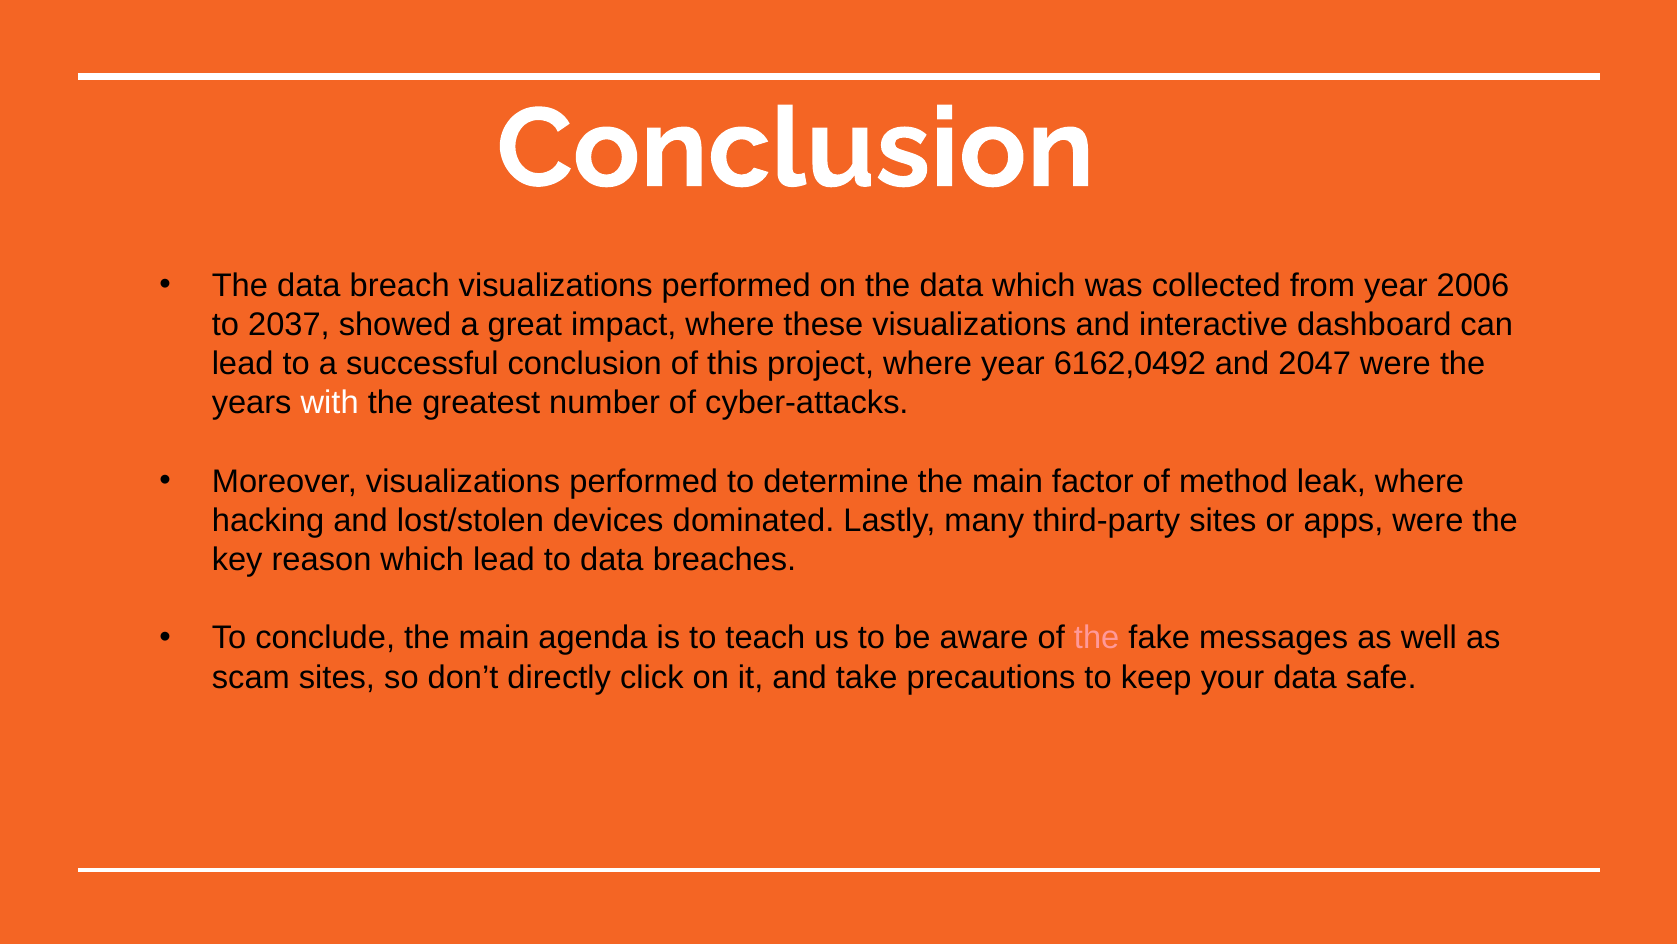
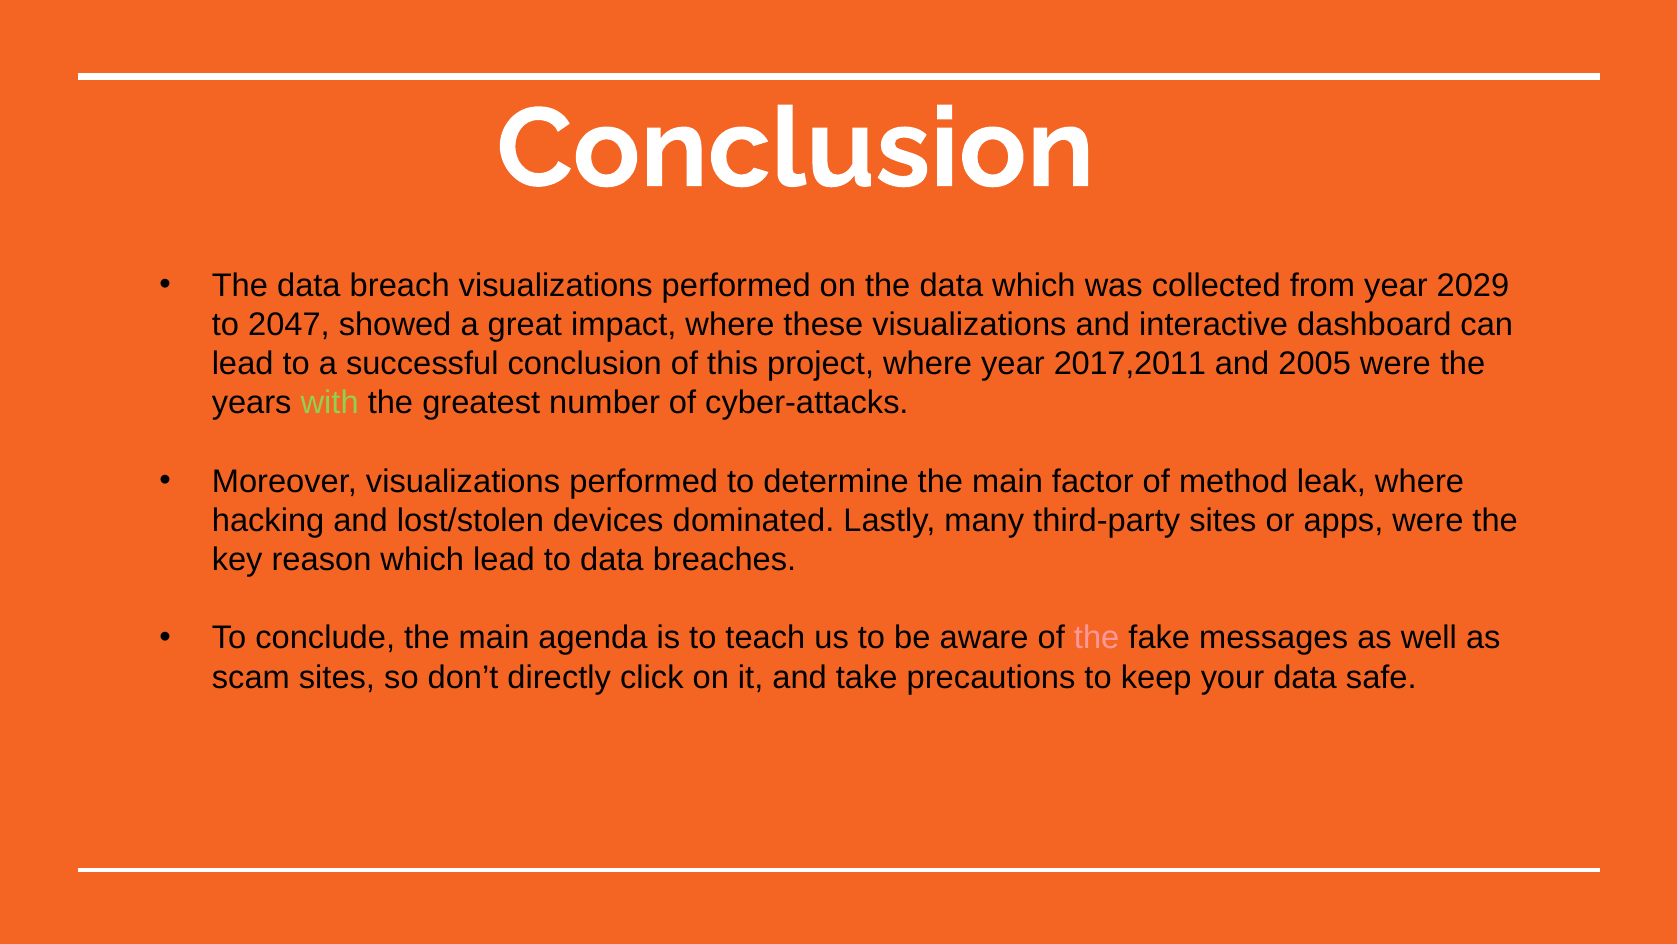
2006: 2006 -> 2029
2037: 2037 -> 2047
6162,0492: 6162,0492 -> 2017,2011
2047: 2047 -> 2005
with colour: white -> light green
